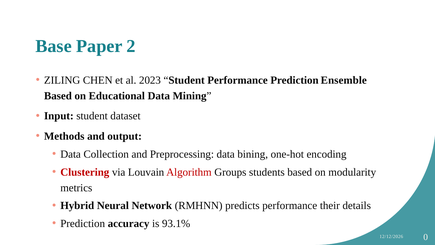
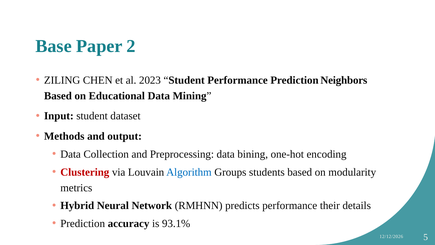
Ensemble: Ensemble -> Neighbors
Algorithm colour: red -> blue
0: 0 -> 5
